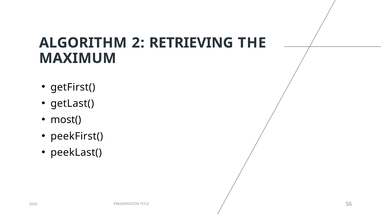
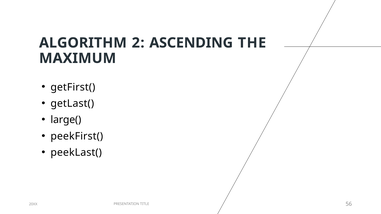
RETRIEVING: RETRIEVING -> ASCENDING
most(: most( -> large(
